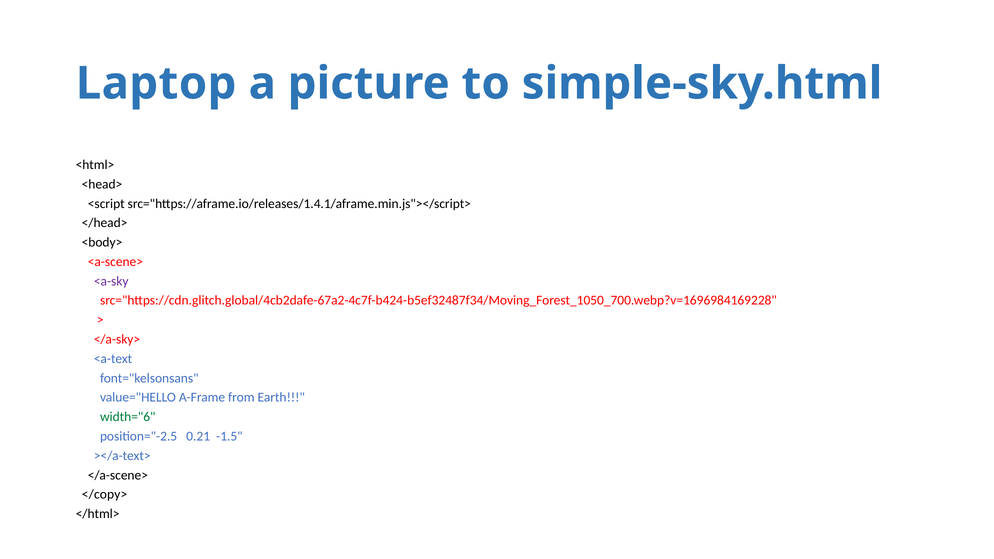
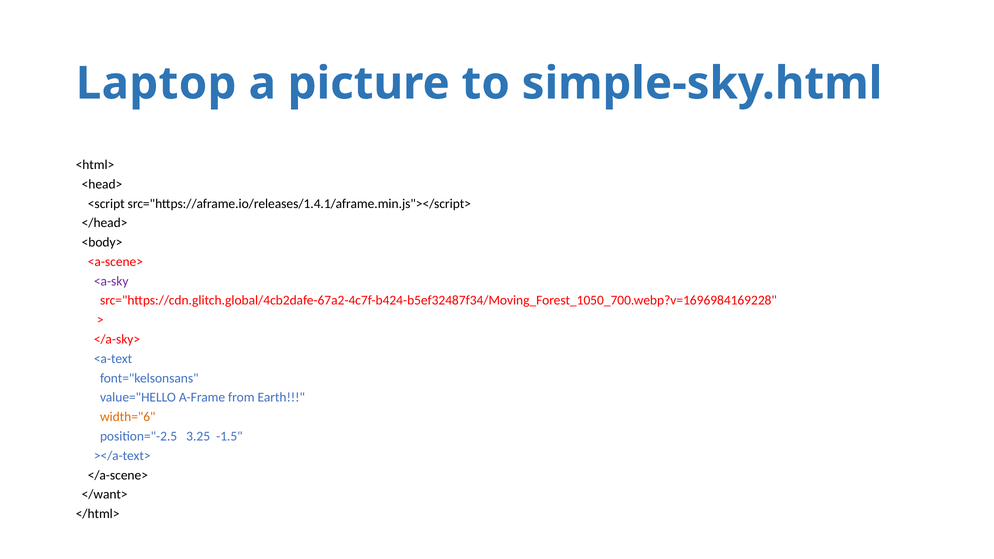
width="6 colour: green -> orange
0.21: 0.21 -> 3.25
</copy>: </copy> -> </want>
